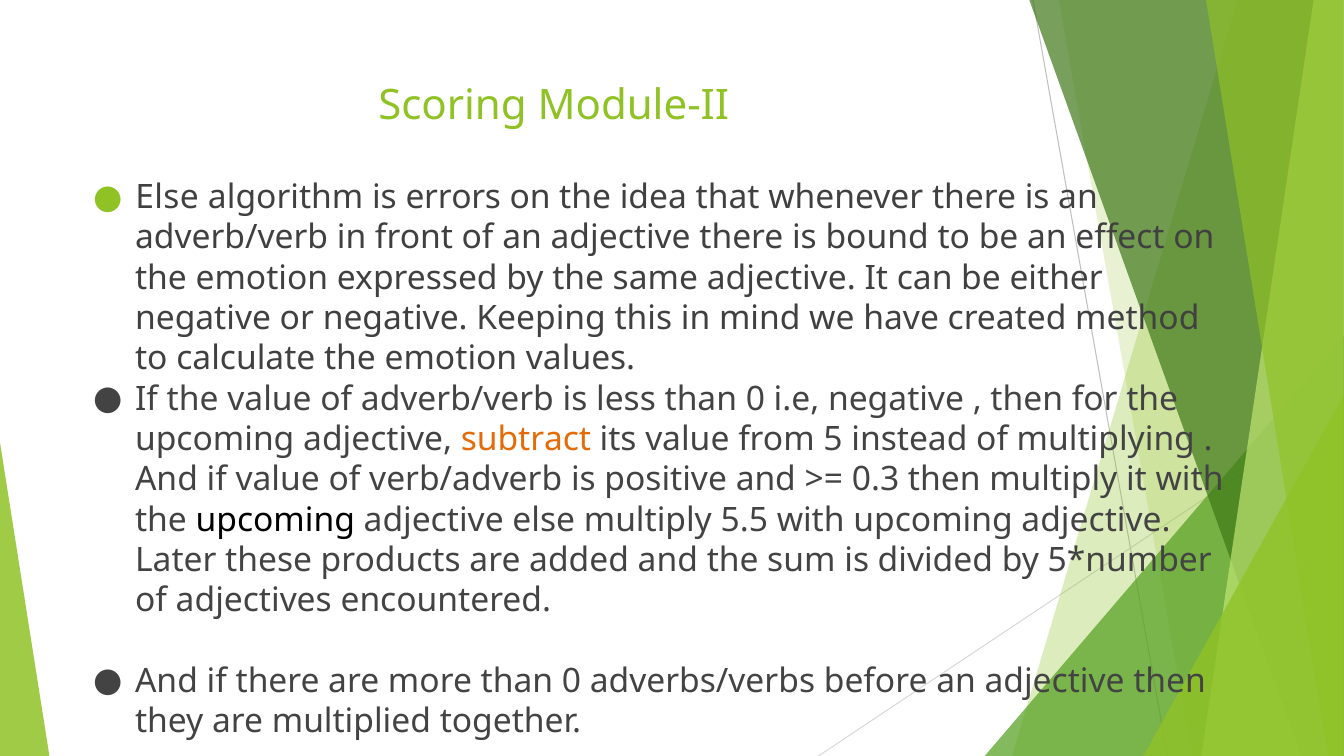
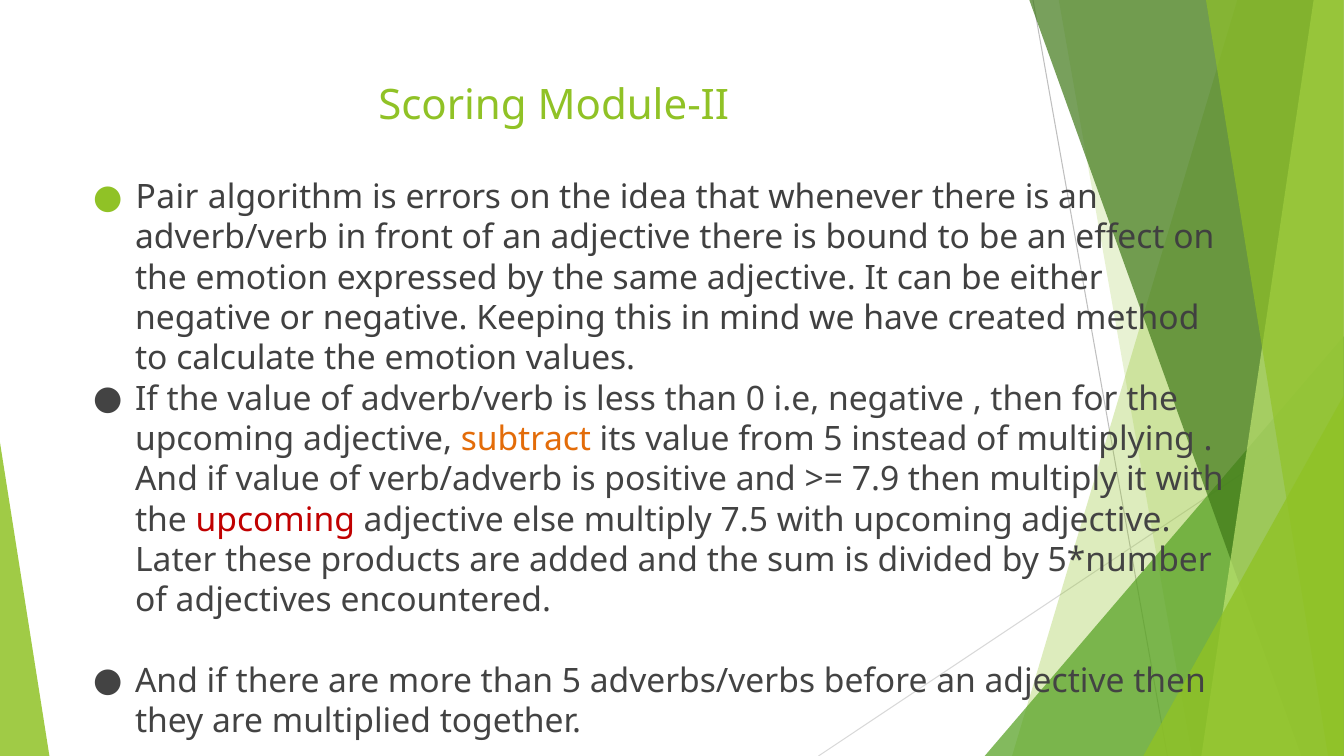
Else at (167, 197): Else -> Pair
0.3: 0.3 -> 7.9
upcoming at (275, 520) colour: black -> red
5.5: 5.5 -> 7.5
more than 0: 0 -> 5
